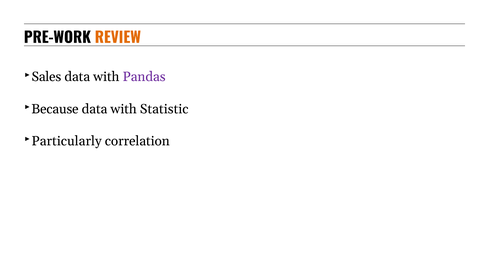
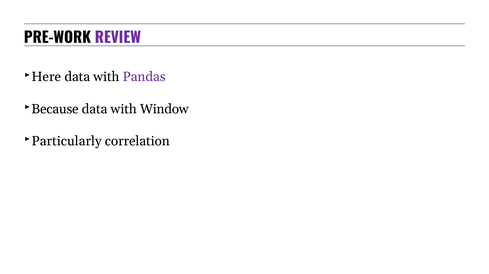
REVIEW colour: orange -> purple
Sales: Sales -> Here
Statistic: Statistic -> Window
